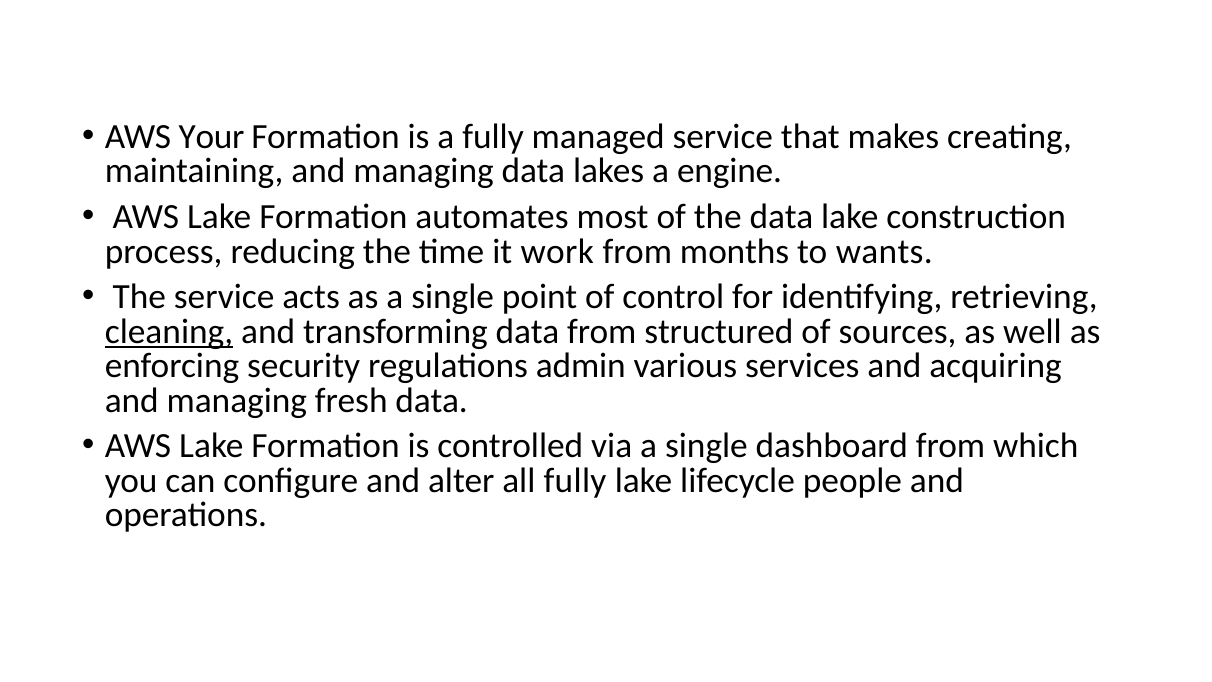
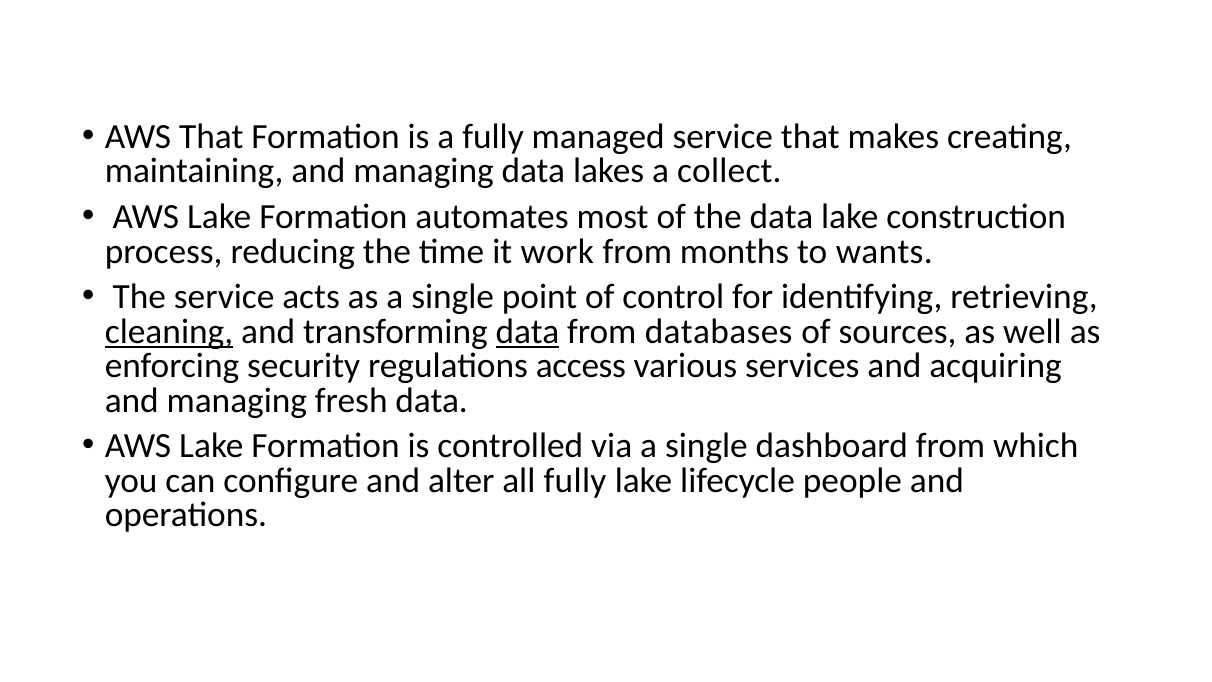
AWS Your: Your -> That
engine: engine -> collect
data at (527, 331) underline: none -> present
structured: structured -> databases
admin: admin -> access
